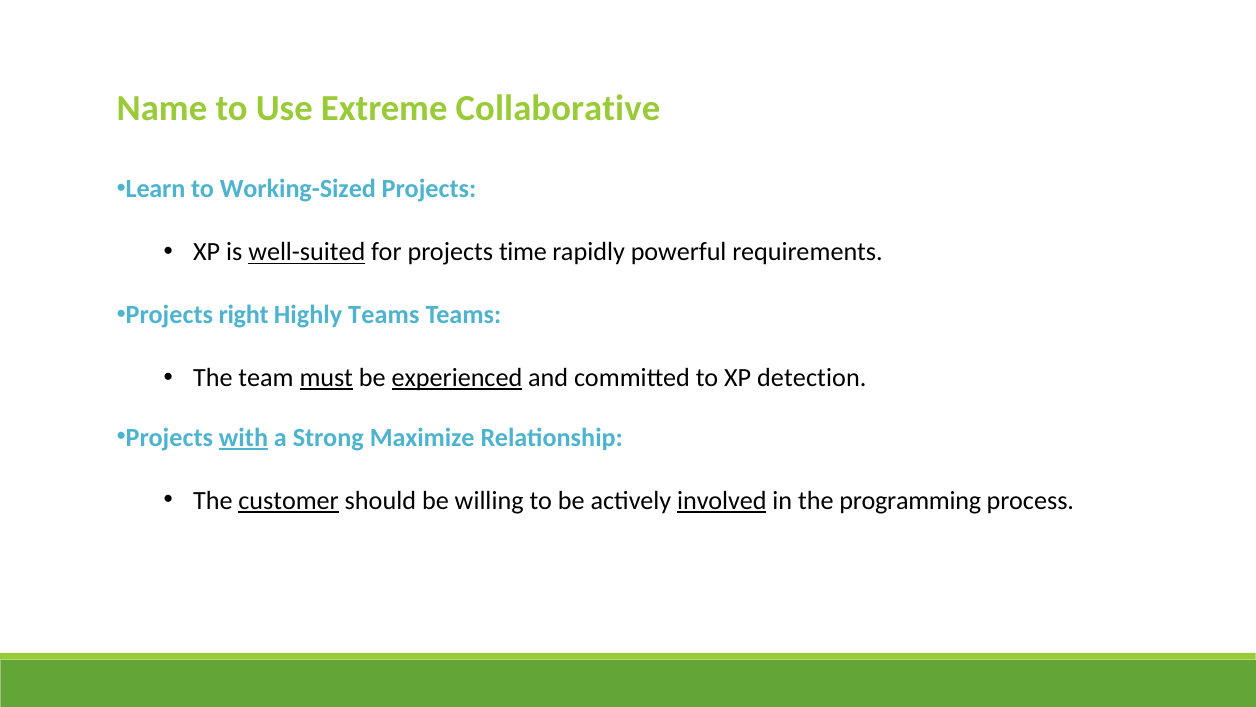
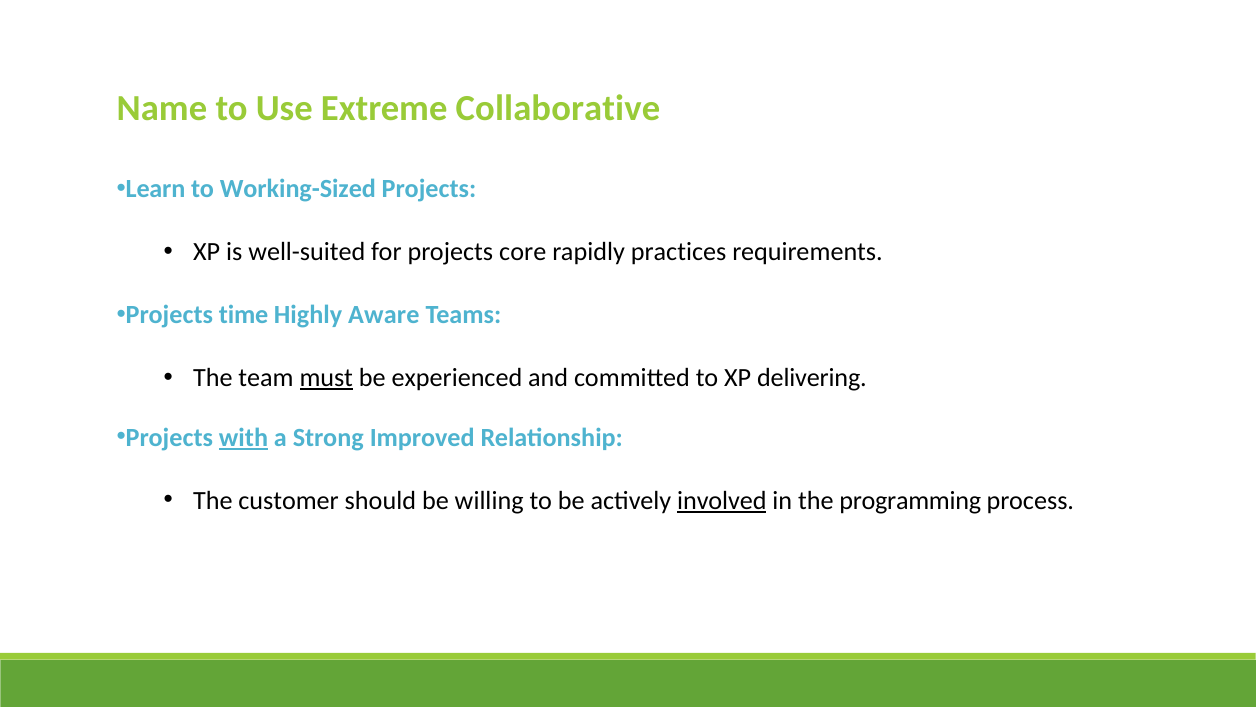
well-suited underline: present -> none
time: time -> core
powerful: powerful -> practices
right: right -> time
Highly Teams: Teams -> Aware
experienced underline: present -> none
detection: detection -> delivering
Maximize: Maximize -> Improved
customer underline: present -> none
